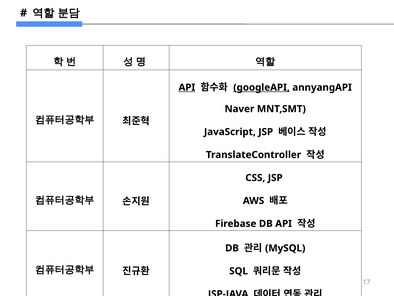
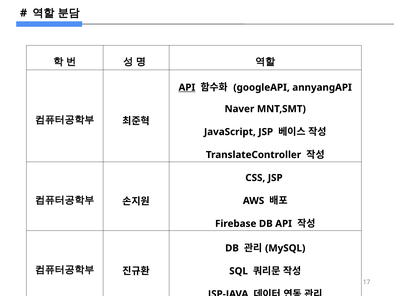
googleAPI underline: present -> none
